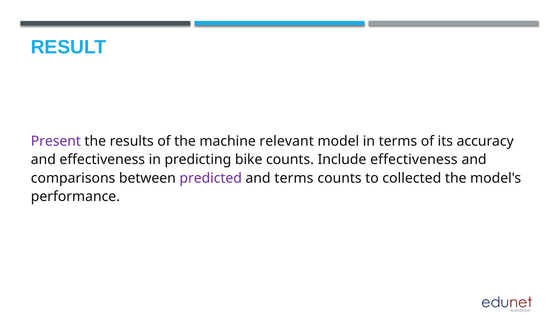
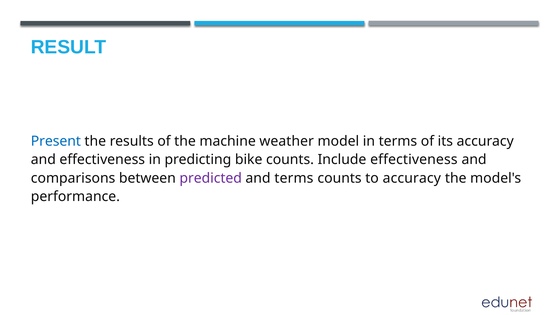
Present colour: purple -> blue
relevant: relevant -> weather
to collected: collected -> accuracy
